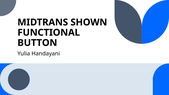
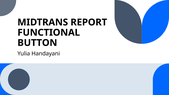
SHOWN: SHOWN -> REPORT
